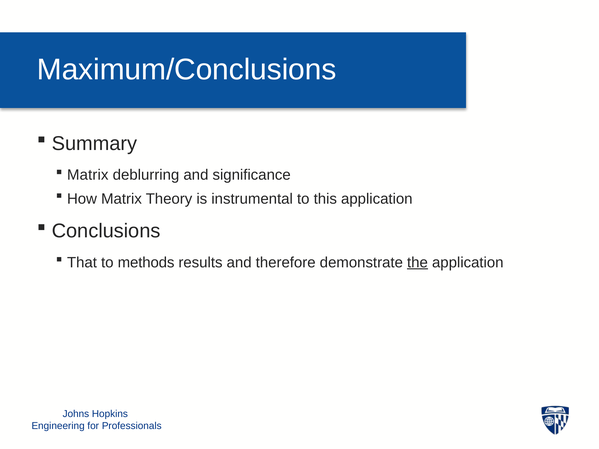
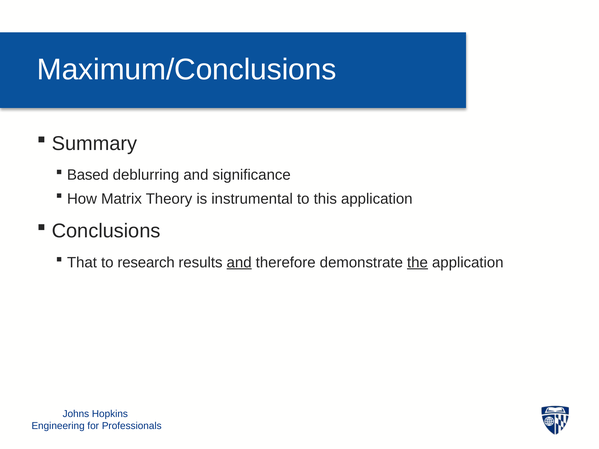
Matrix at (88, 175): Matrix -> Based
methods: methods -> research
and at (239, 263) underline: none -> present
